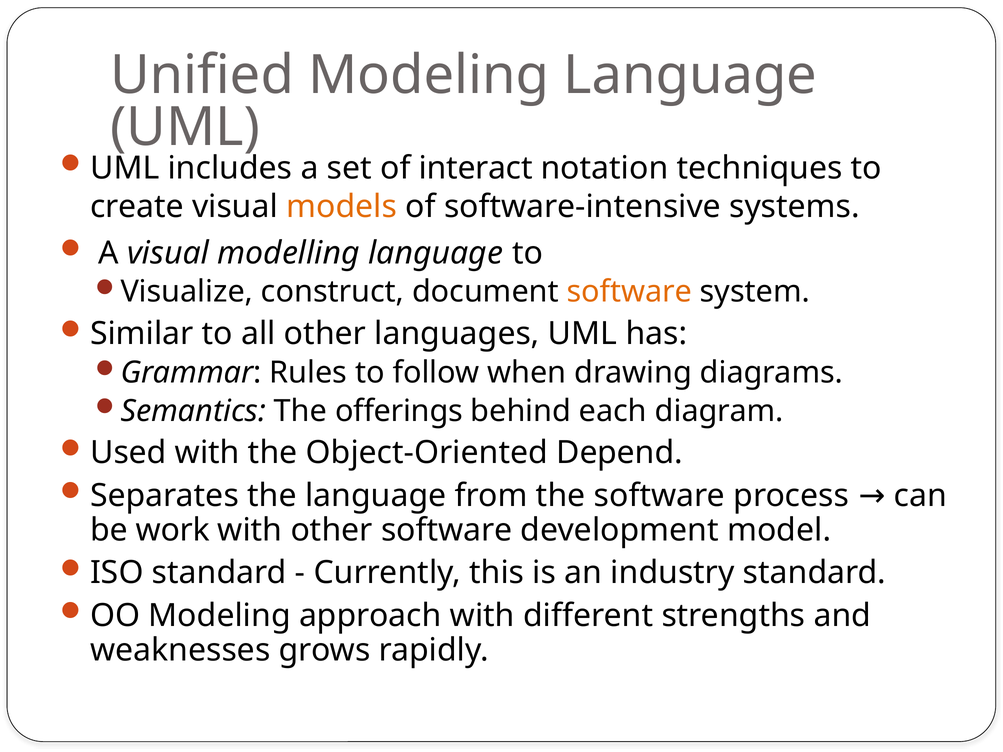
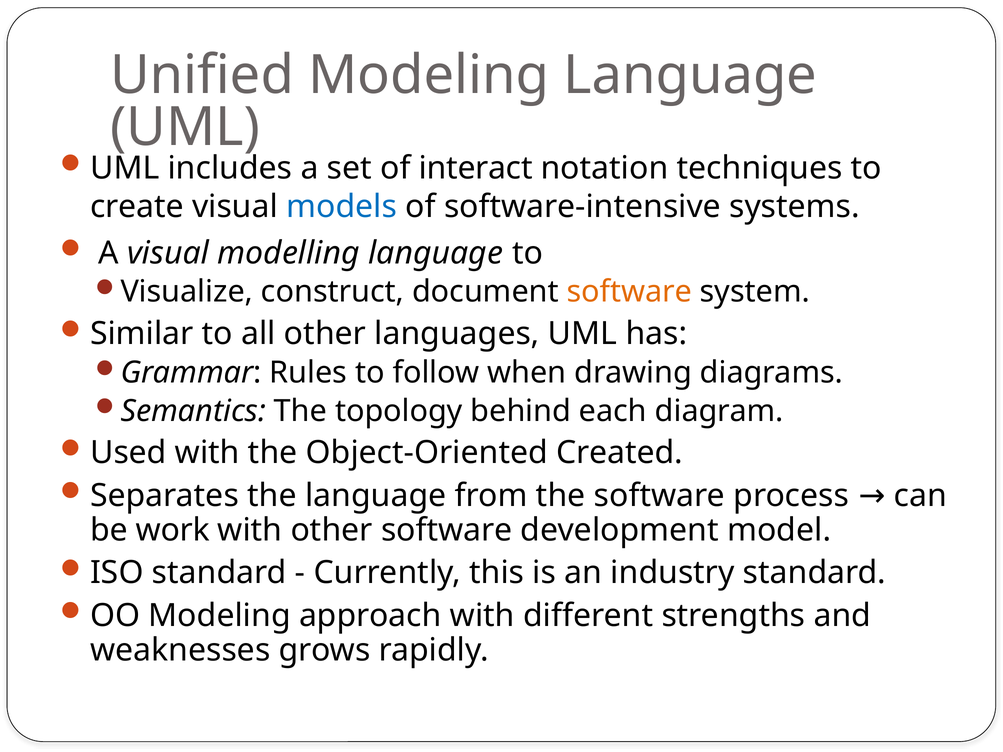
models colour: orange -> blue
offerings: offerings -> topology
Depend: Depend -> Created
